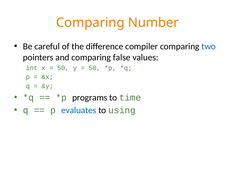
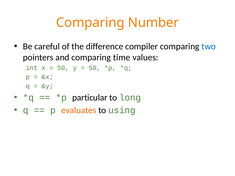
false: false -> time
programs: programs -> particular
time: time -> long
evaluates colour: blue -> orange
